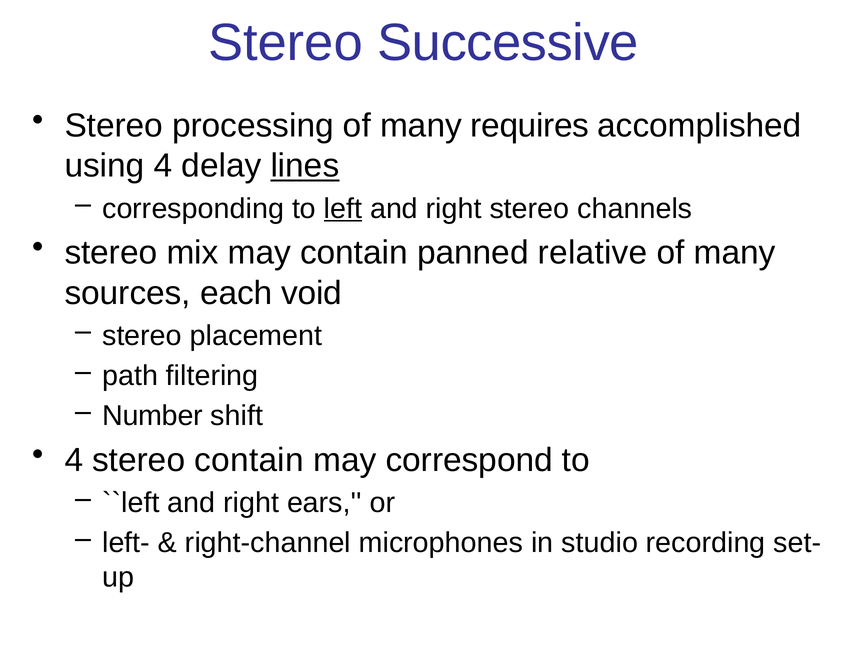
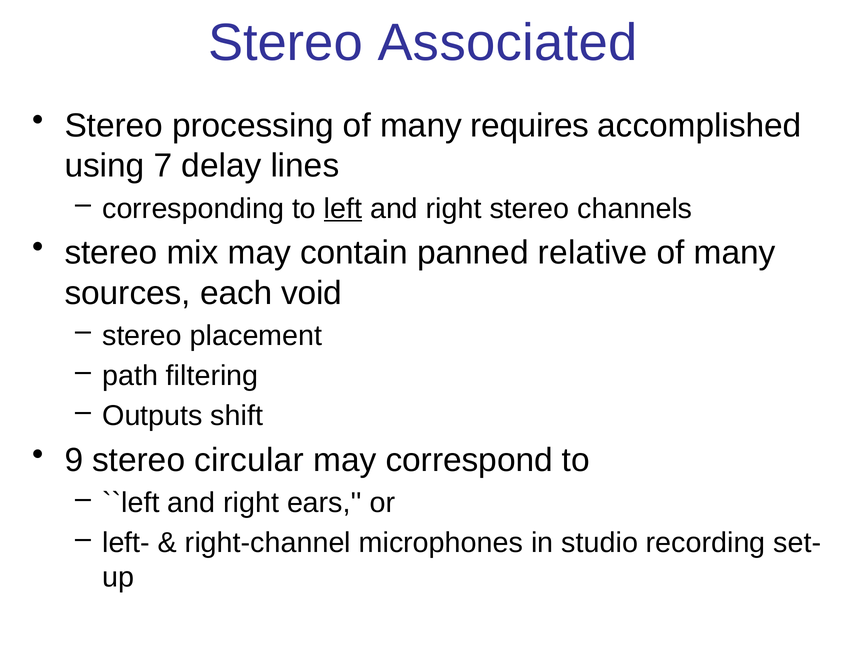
Successive: Successive -> Associated
using 4: 4 -> 7
lines underline: present -> none
Number: Number -> Outputs
4 at (74, 461): 4 -> 9
stereo contain: contain -> circular
